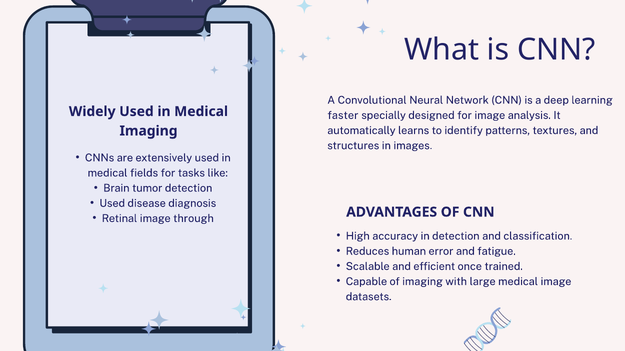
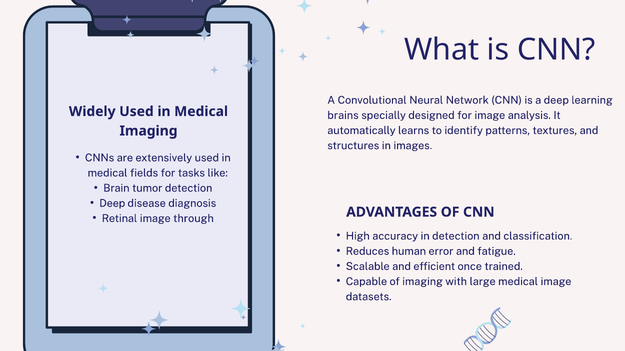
faster: faster -> brains
Used at (112, 204): Used -> Deep
